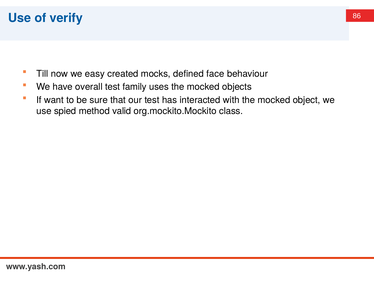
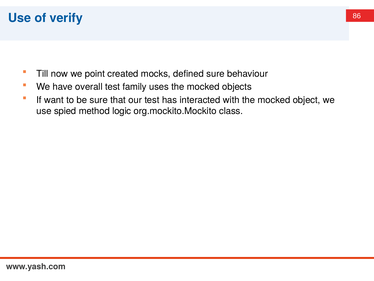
easy: easy -> point
defined face: face -> sure
valid: valid -> logic
